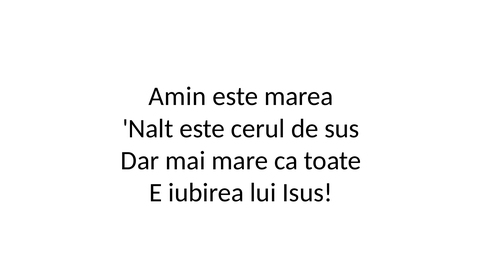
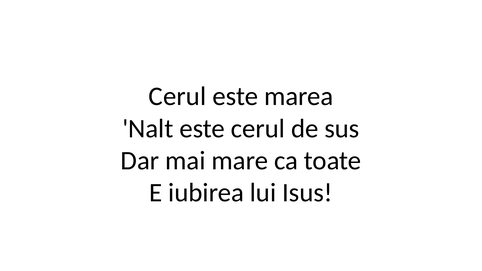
Amin at (177, 96): Amin -> Cerul
